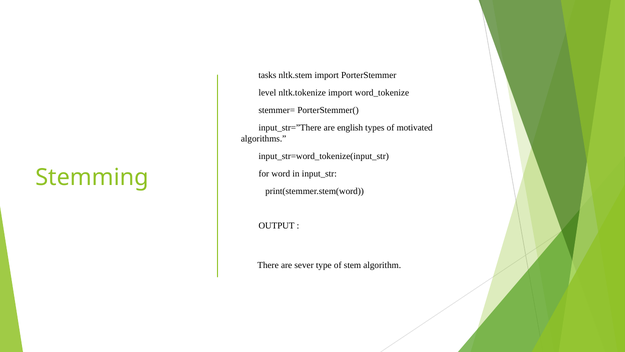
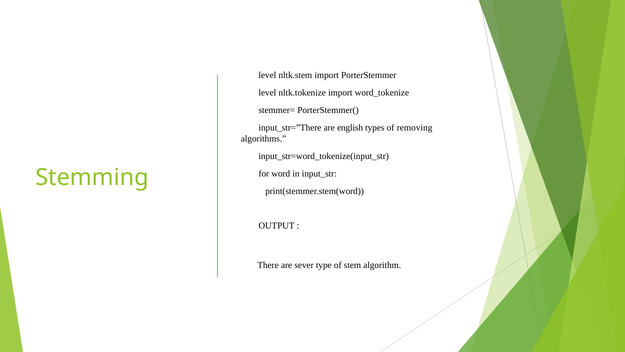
tasks at (267, 75): tasks -> level
motivated: motivated -> removing
